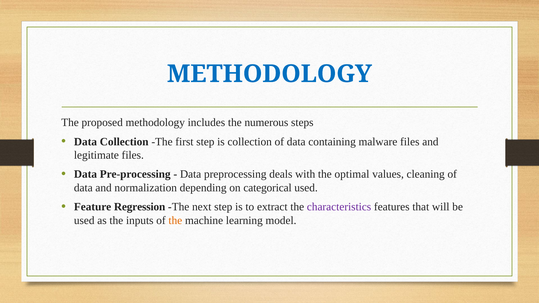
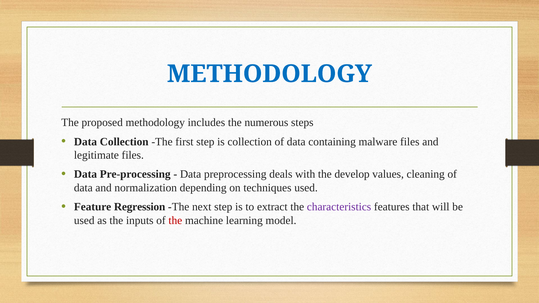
optimal: optimal -> develop
categorical: categorical -> techniques
the at (175, 220) colour: orange -> red
